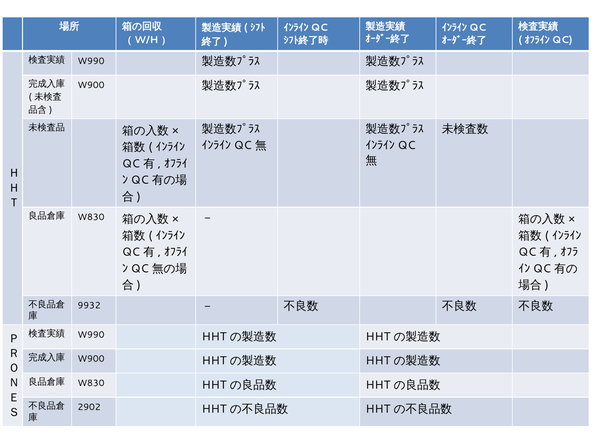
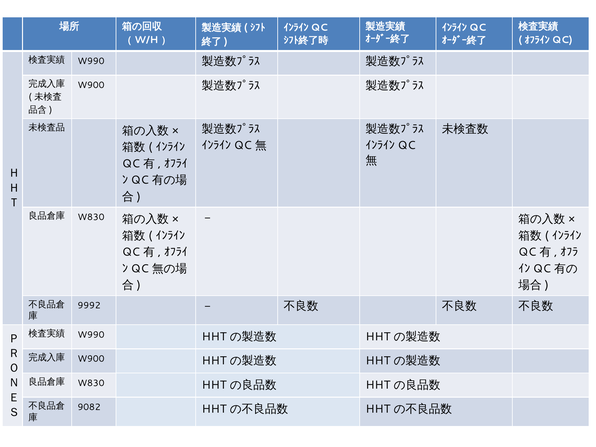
9932: 9932 -> 9992
2902: 2902 -> 9082
